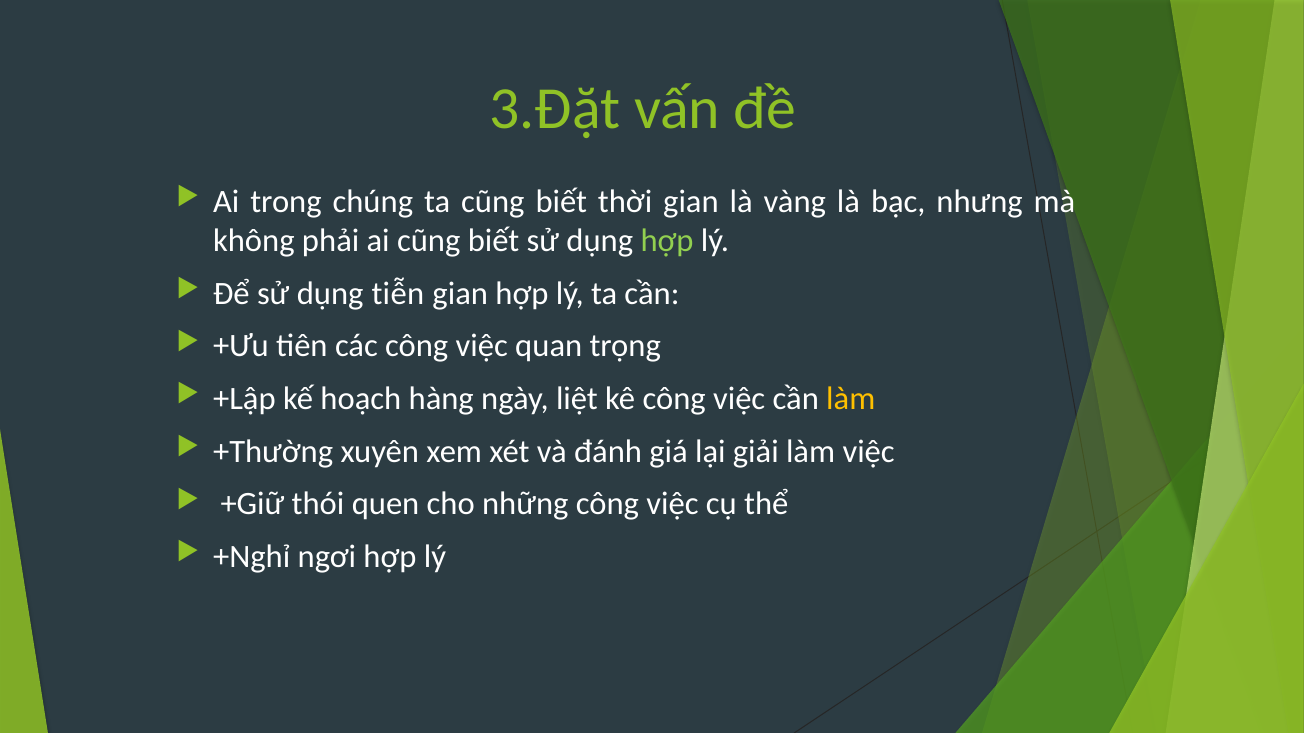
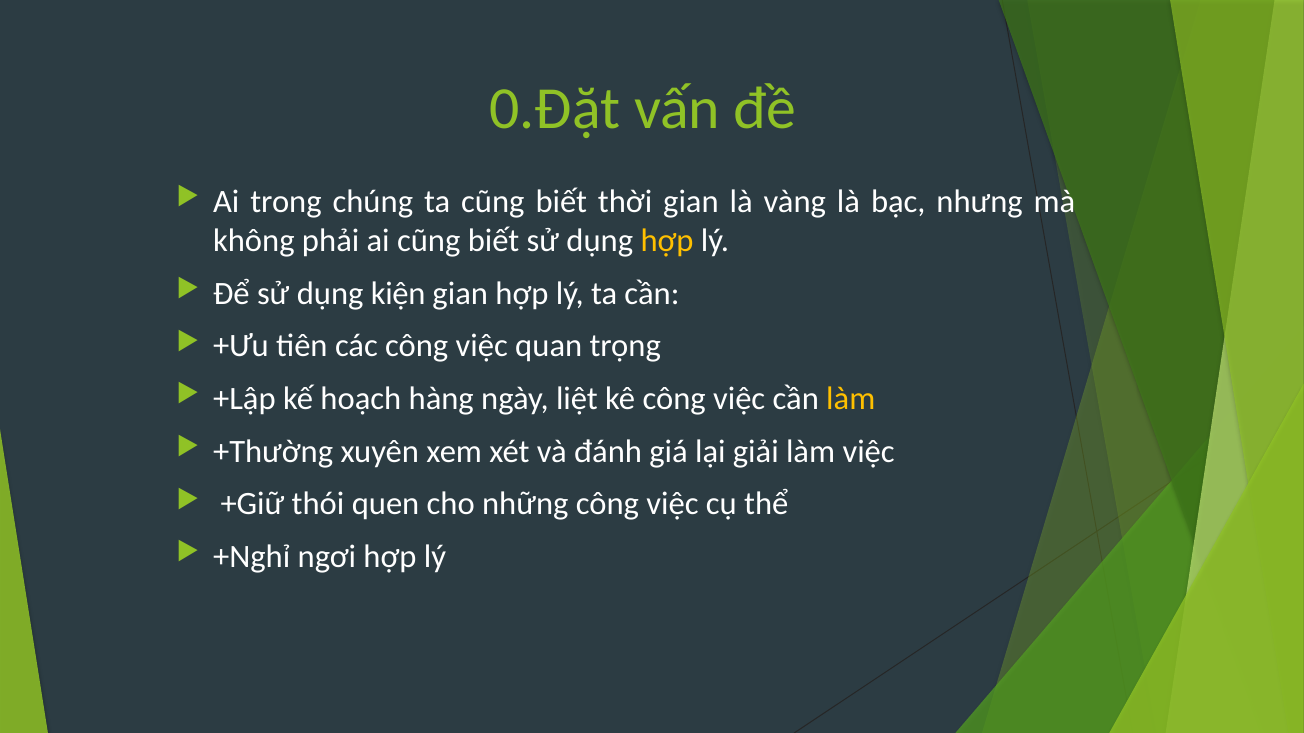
3.Đặt: 3.Đặt -> 0.Đặt
hợp at (667, 241) colour: light green -> yellow
tiễn: tiễn -> kiện
